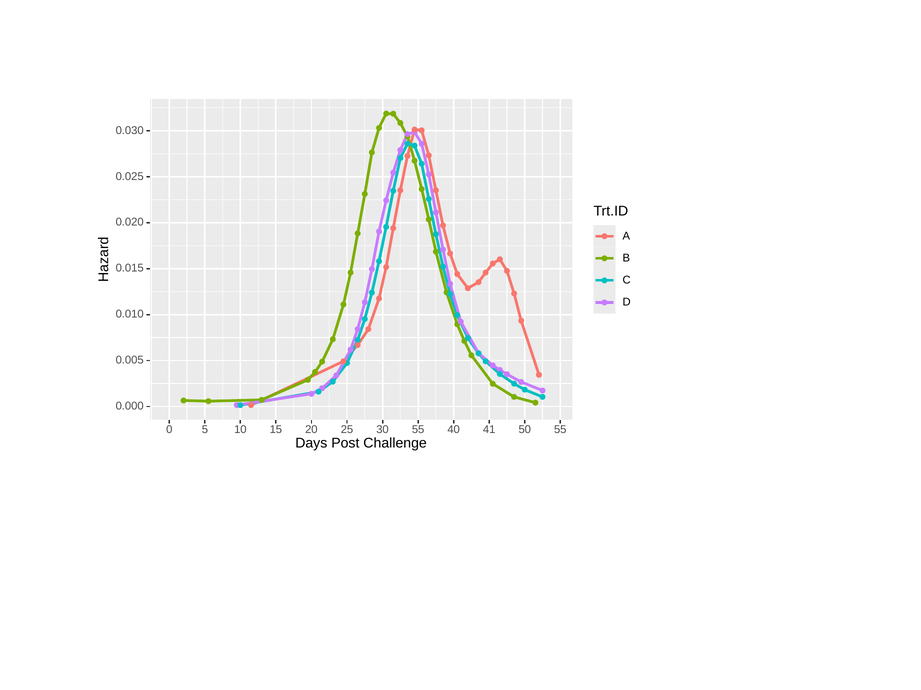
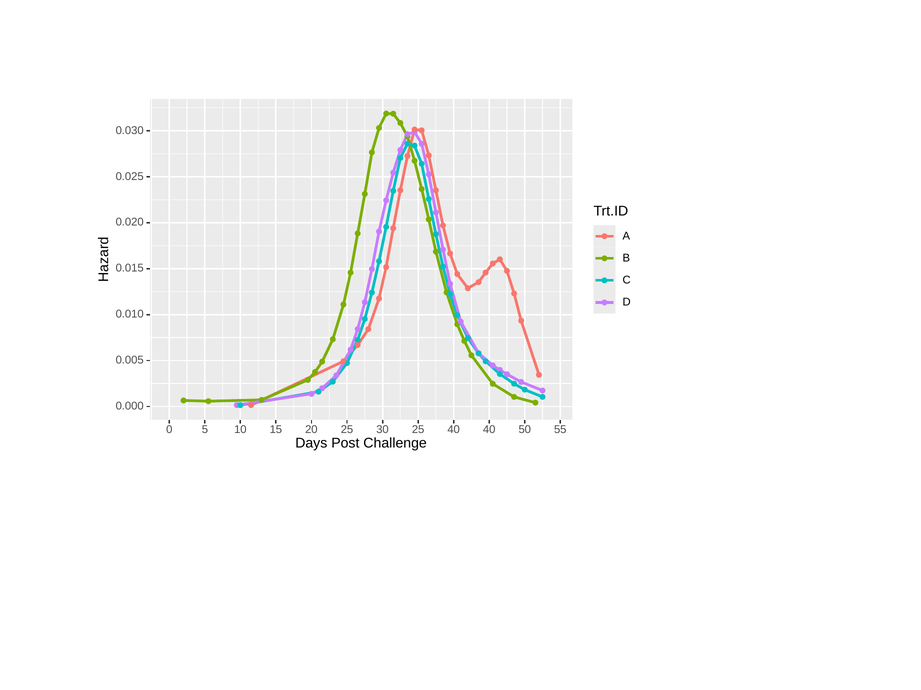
30 55: 55 -> 25
40 41: 41 -> 40
